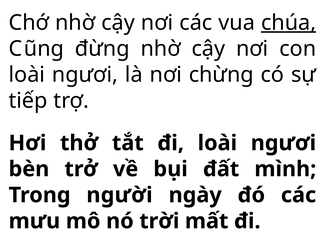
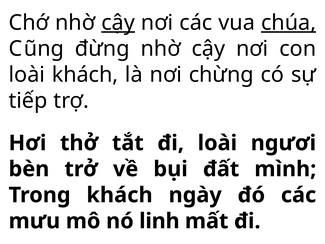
cậy at (118, 23) underline: none -> present
loài ngươi: ngươi -> khách
người at (119, 195): người -> khách
trời: trời -> linh
